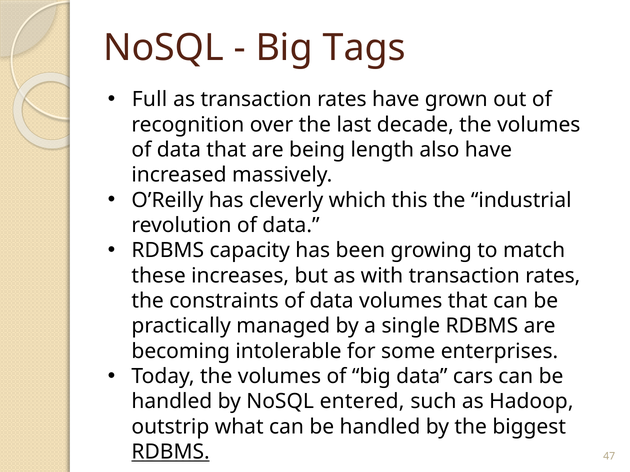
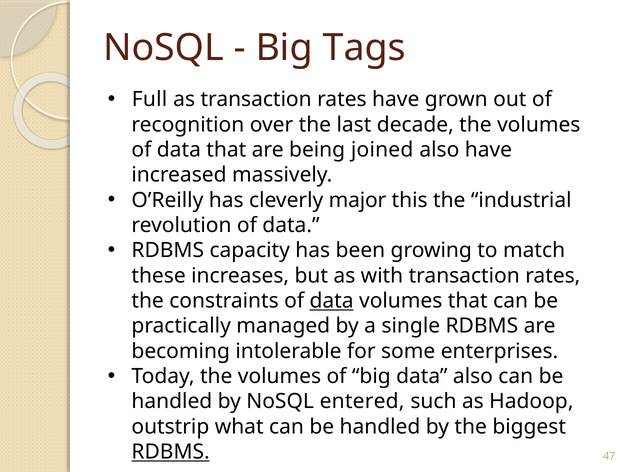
length: length -> joined
which: which -> major
data at (332, 301) underline: none -> present
data cars: cars -> also
